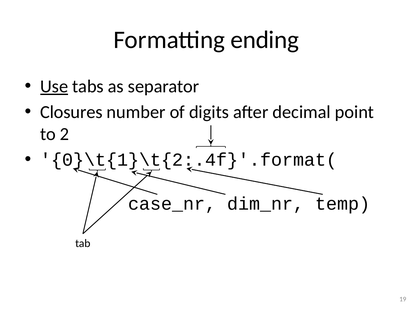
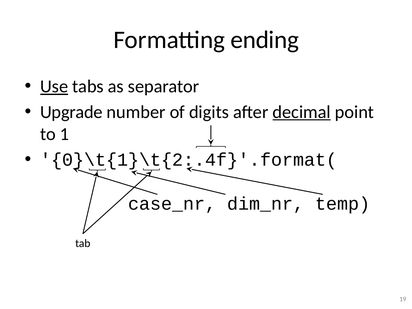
Closures: Closures -> Upgrade
decimal underline: none -> present
2: 2 -> 1
